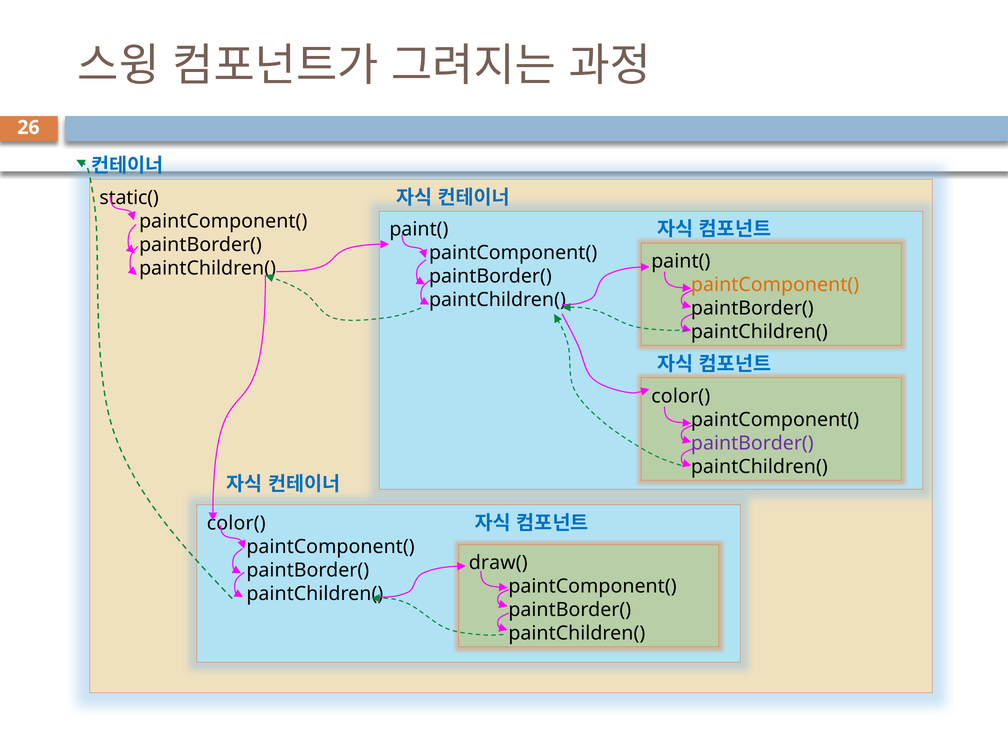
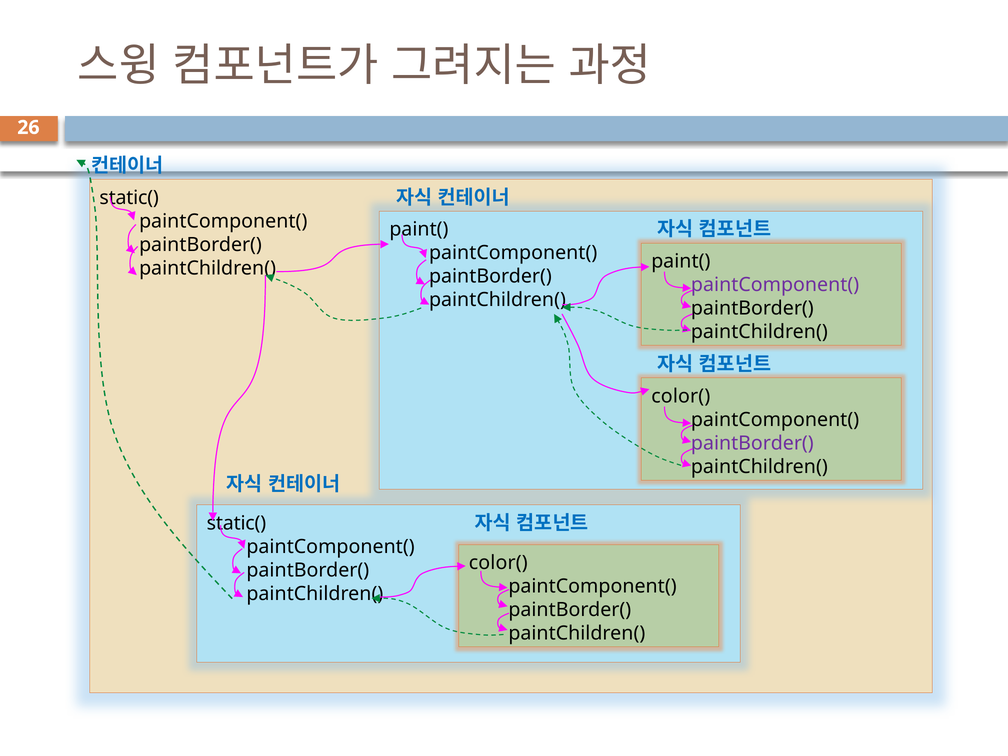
paintComponent( at (775, 285) colour: orange -> purple
color( at (236, 523): color( -> static(
draw( at (498, 563): draw( -> color(
